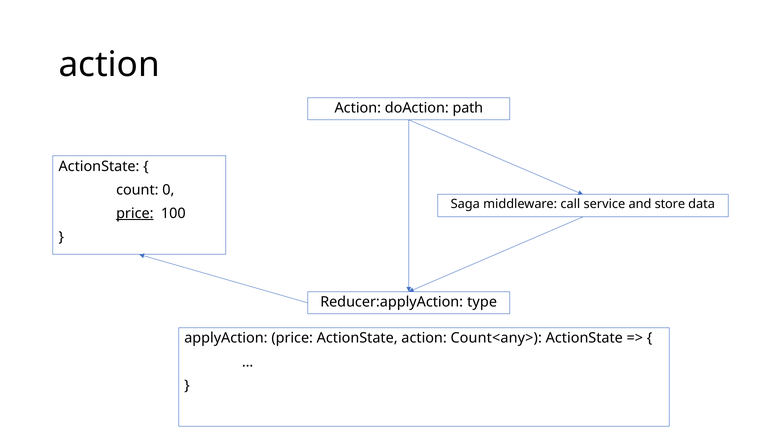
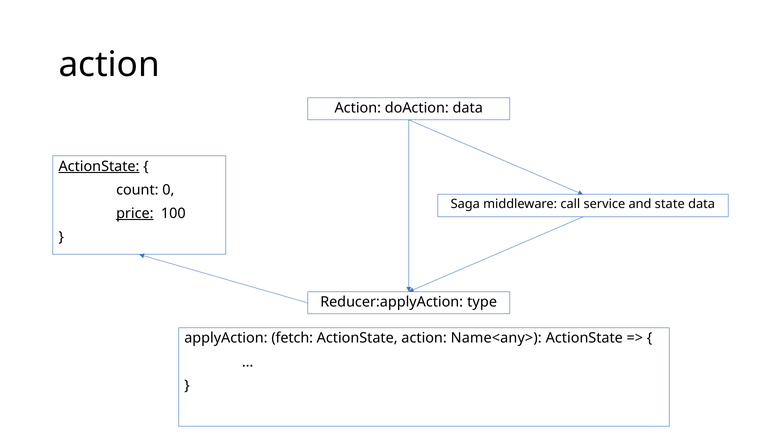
doAction path: path -> data
ActionState at (99, 166) underline: none -> present
store: store -> state
applyAction price: price -> fetch
Count<any>: Count<any> -> Name<any>
